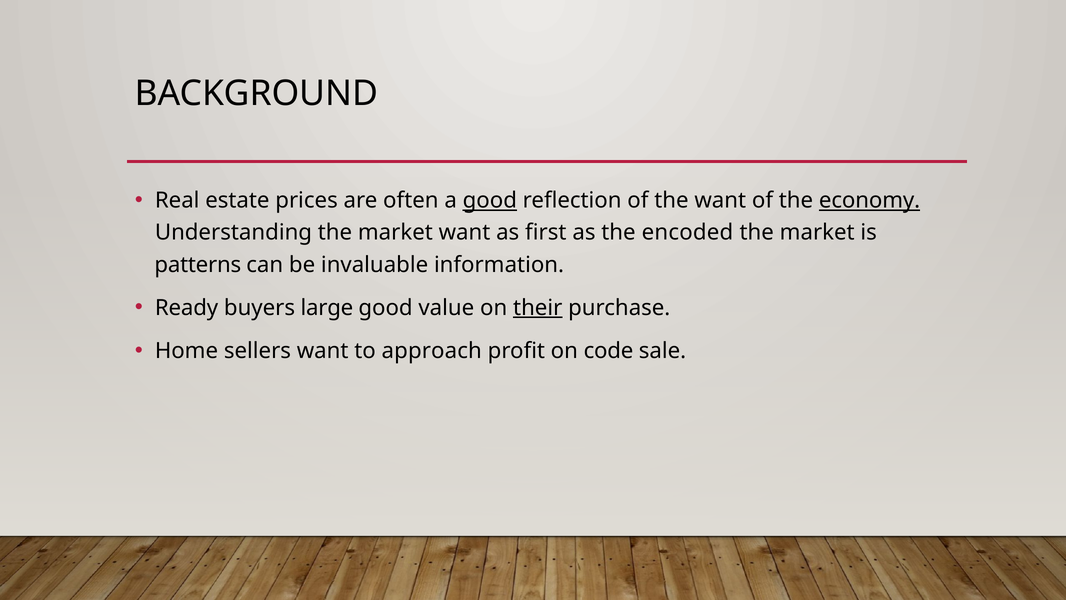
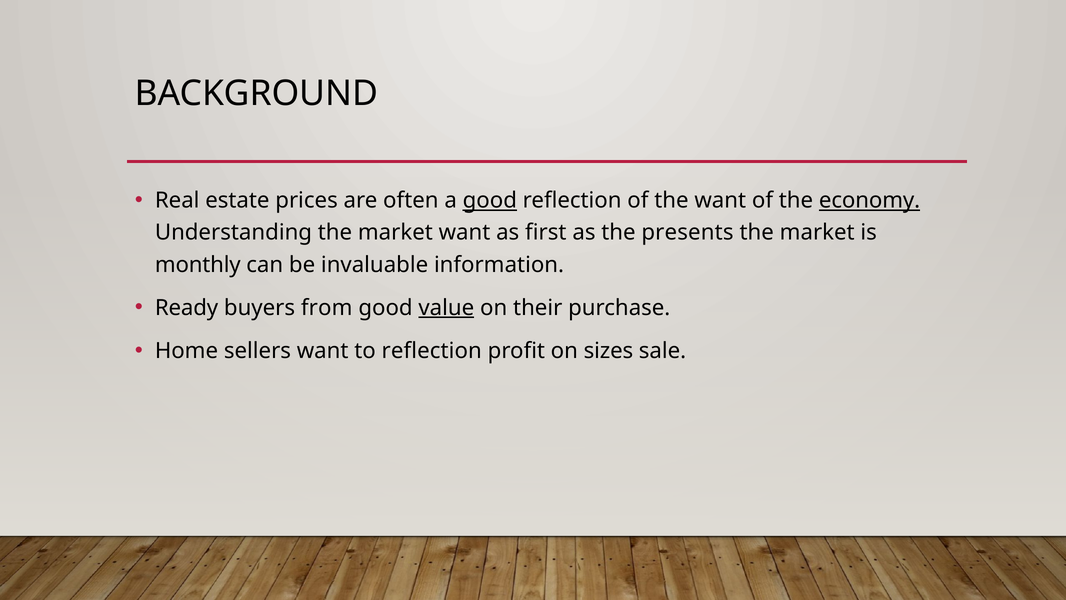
encoded: encoded -> presents
patterns: patterns -> monthly
large: large -> from
value underline: none -> present
their underline: present -> none
to approach: approach -> reflection
code: code -> sizes
